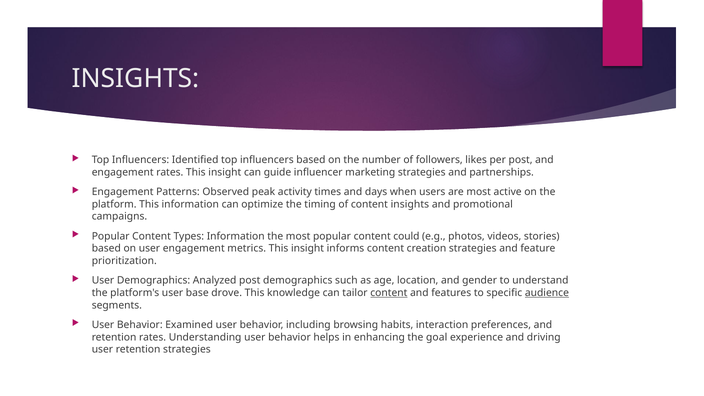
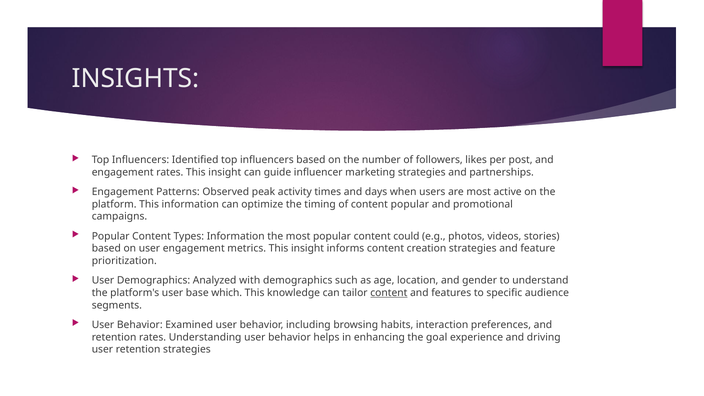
content insights: insights -> popular
Analyzed post: post -> with
drove: drove -> which
audience underline: present -> none
